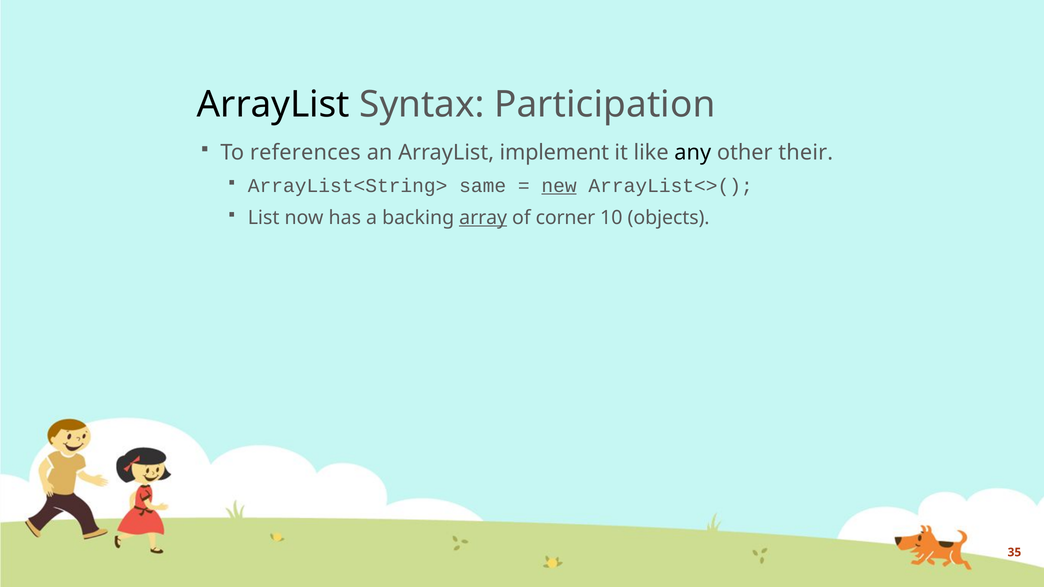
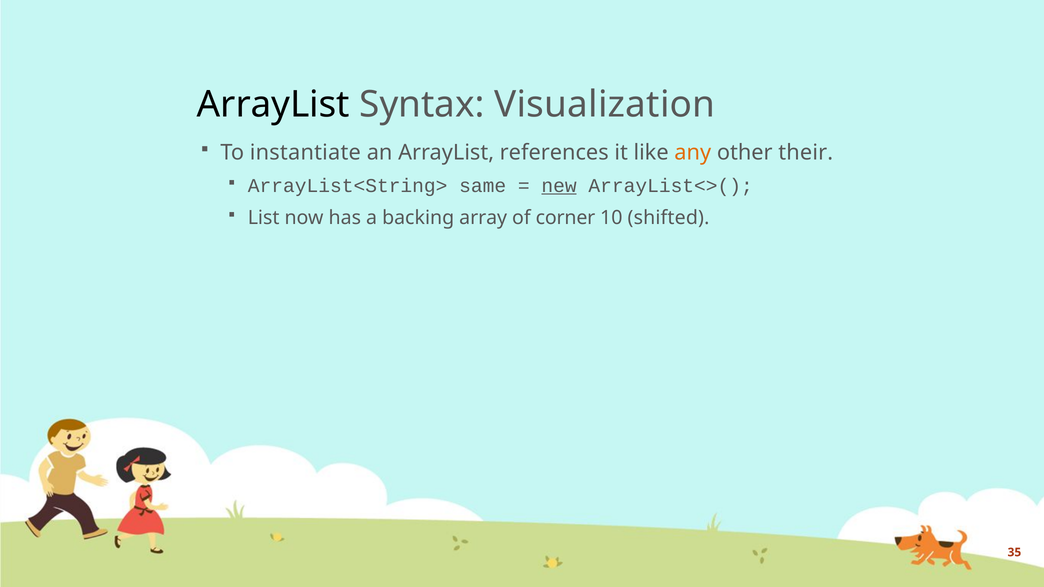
Participation: Participation -> Visualization
references: references -> instantiate
implement: implement -> references
any colour: black -> orange
array underline: present -> none
objects: objects -> shifted
